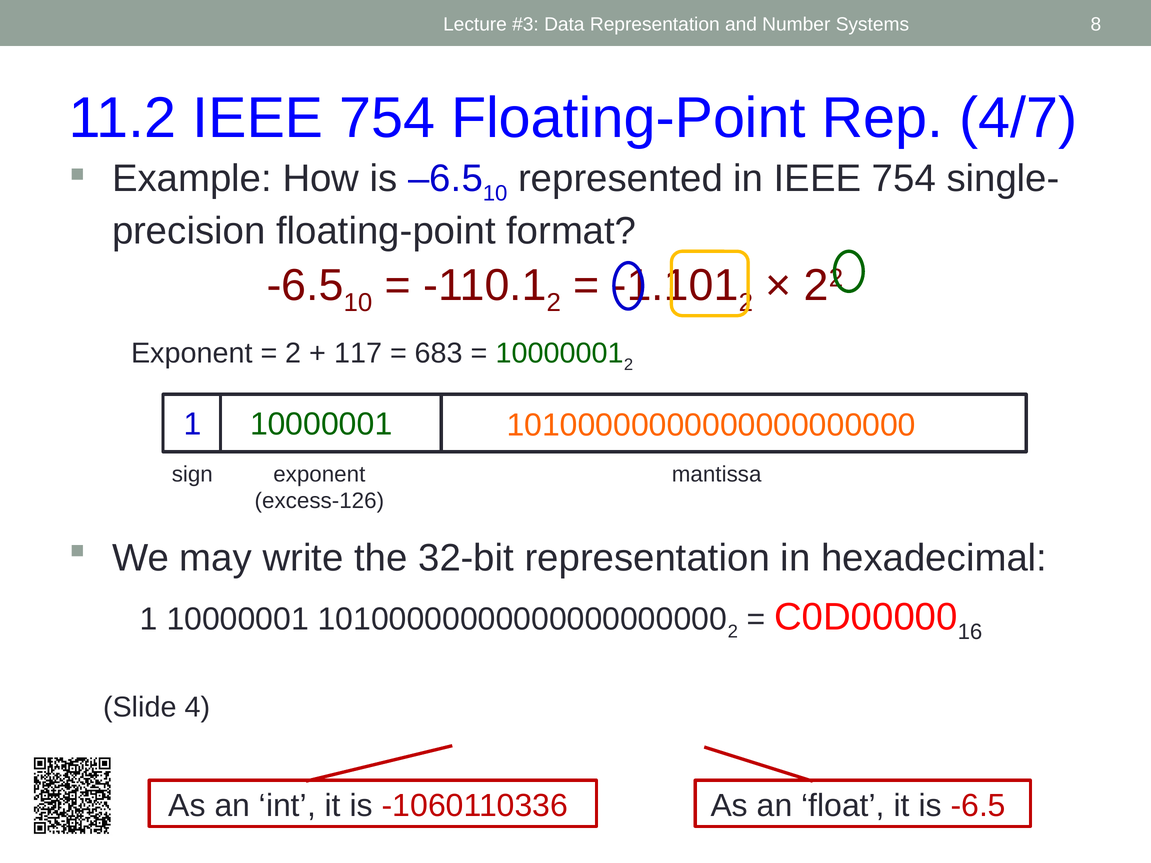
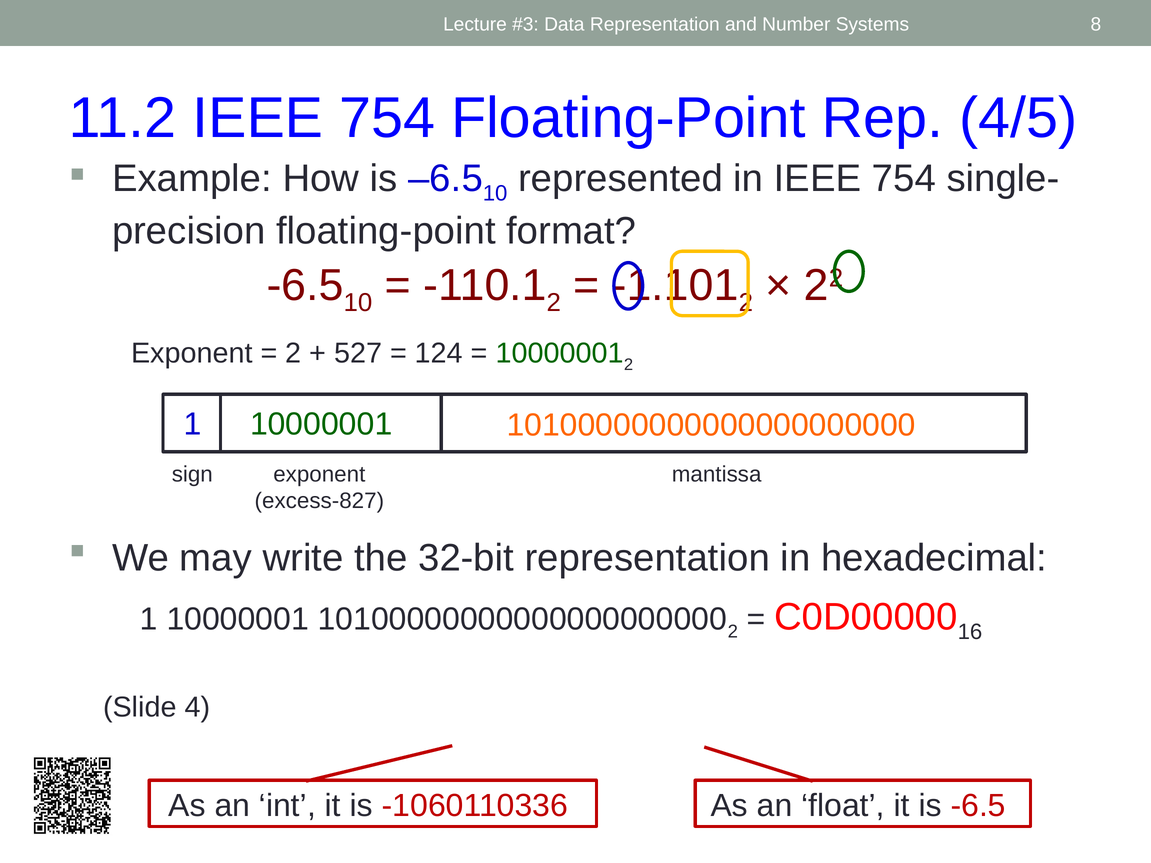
4/7: 4/7 -> 4/5
117: 117 -> 527
683: 683 -> 124
excess-126: excess-126 -> excess-827
